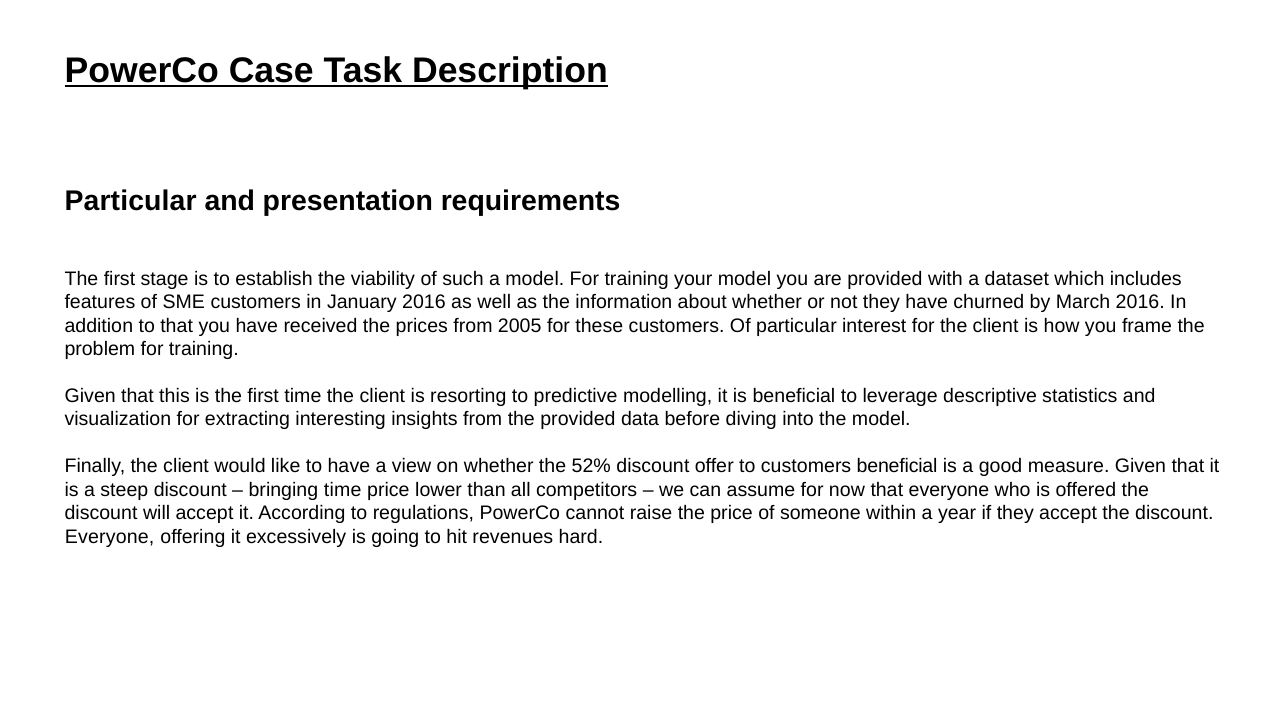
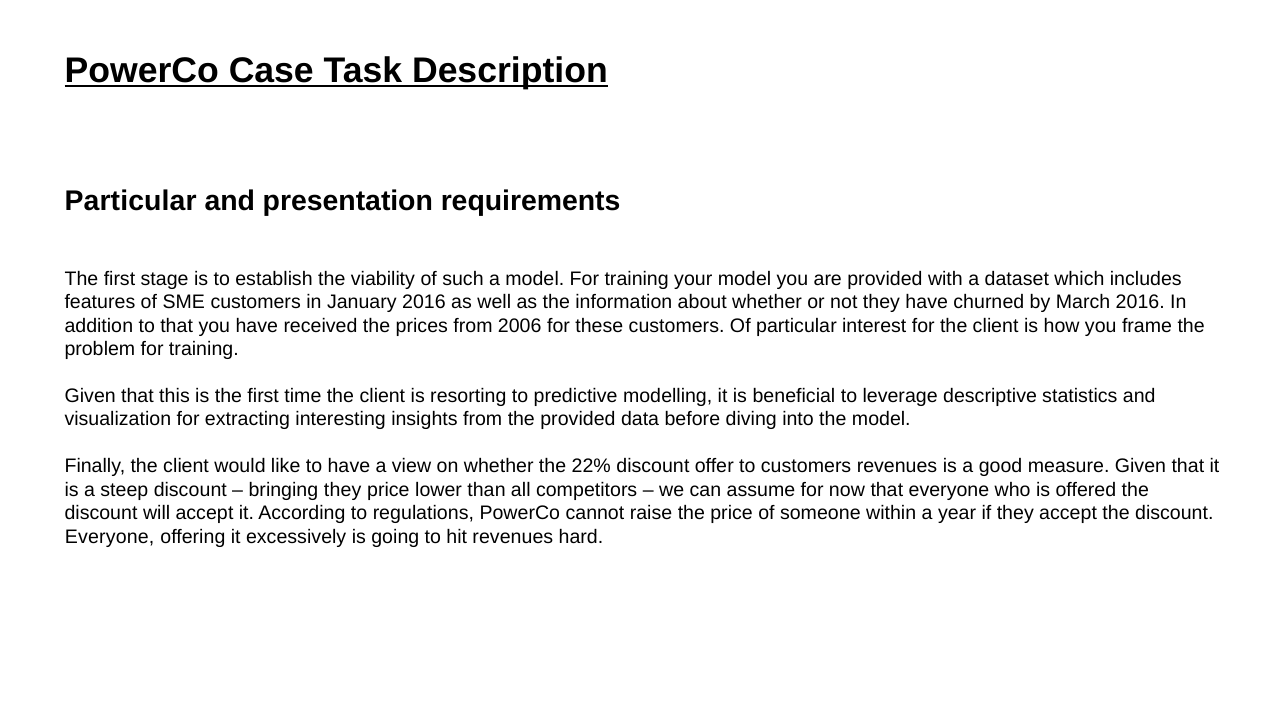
2005: 2005 -> 2006
52%: 52% -> 22%
customers beneficial: beneficial -> revenues
bringing time: time -> they
